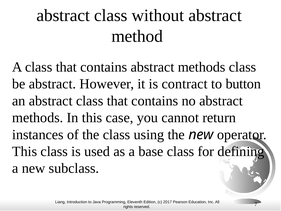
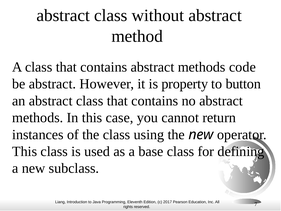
methods class: class -> code
contract: contract -> property
